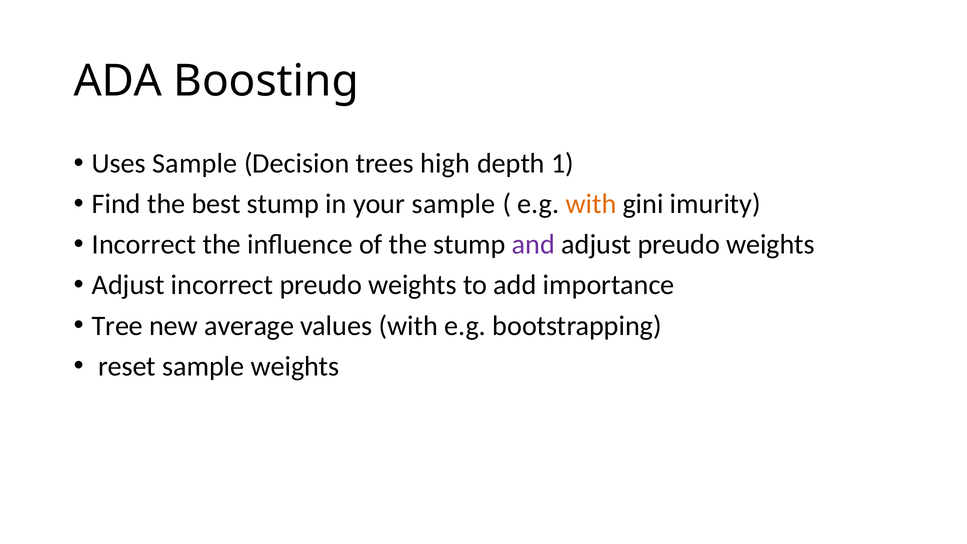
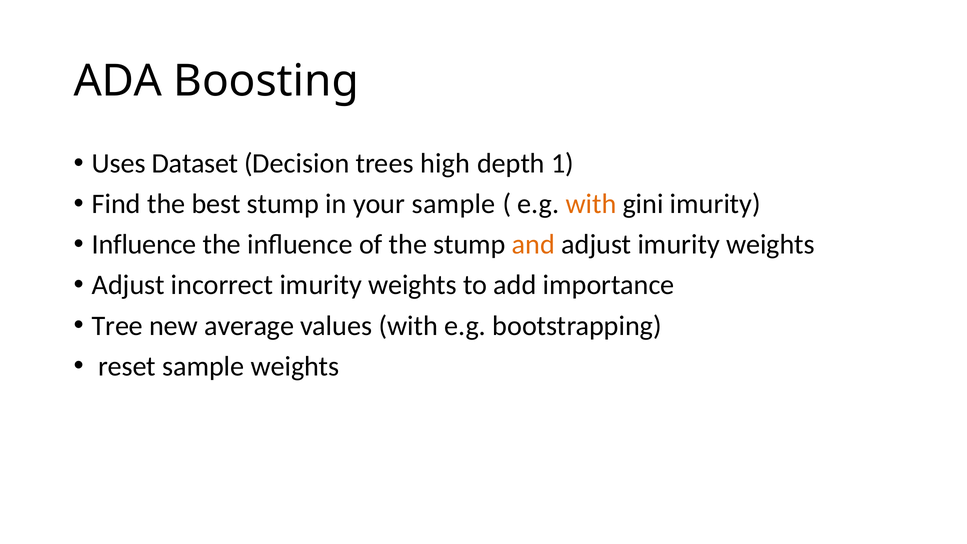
Uses Sample: Sample -> Dataset
Incorrect at (144, 245): Incorrect -> Influence
and colour: purple -> orange
adjust preudo: preudo -> imurity
incorrect preudo: preudo -> imurity
